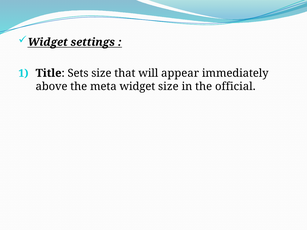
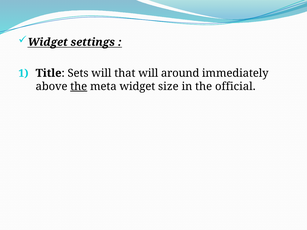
Sets size: size -> will
appear: appear -> around
the at (79, 87) underline: none -> present
